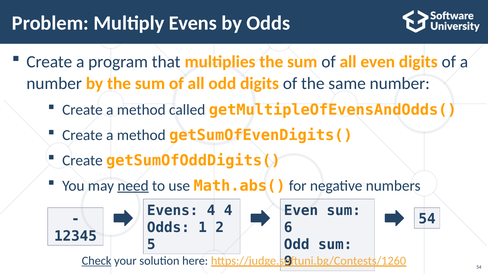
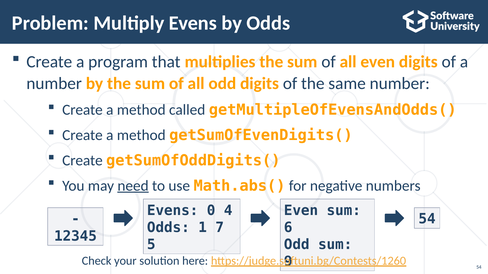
Evens 4: 4 -> 0
2: 2 -> 7
Check underline: present -> none
